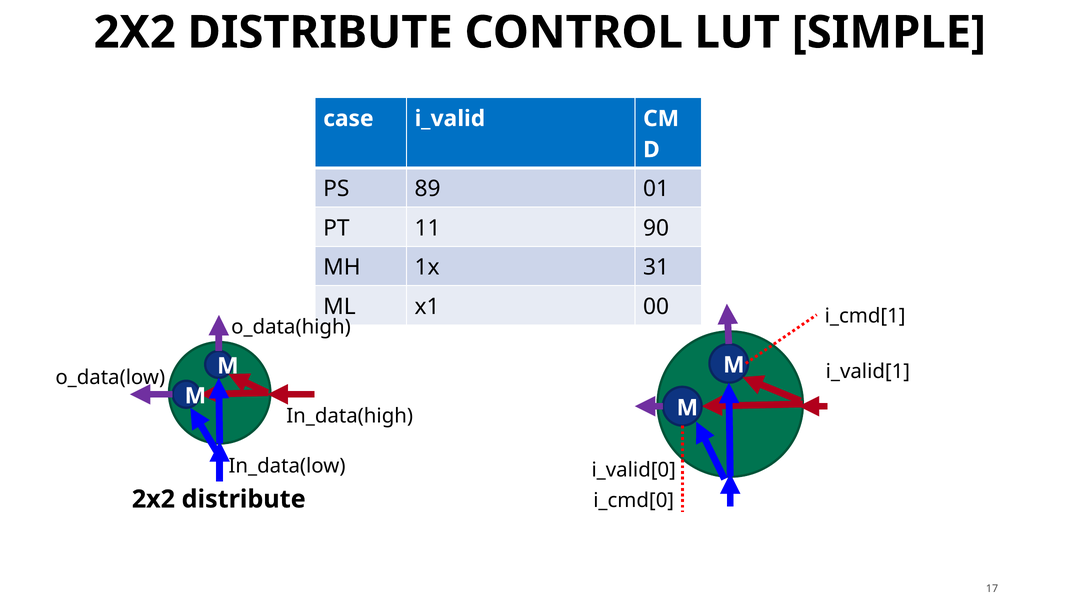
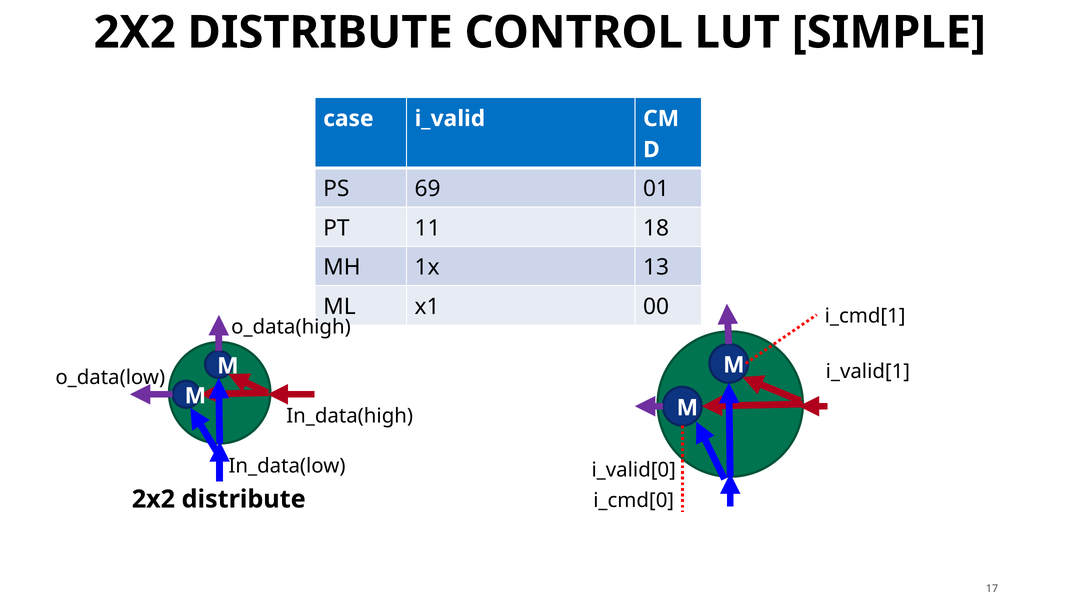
89: 89 -> 69
90: 90 -> 18
31: 31 -> 13
